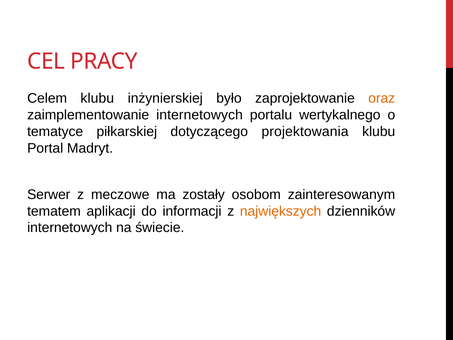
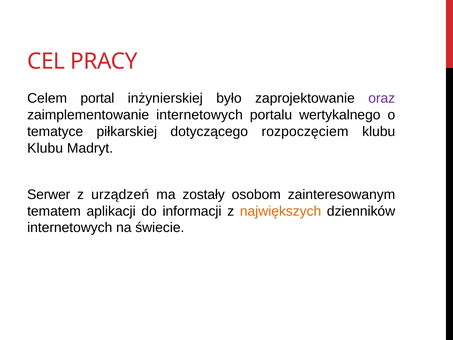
Celem klubu: klubu -> portal
oraz colour: orange -> purple
projektowania: projektowania -> rozpoczęciem
Portal at (45, 148): Portal -> Klubu
meczowe: meczowe -> urządzeń
